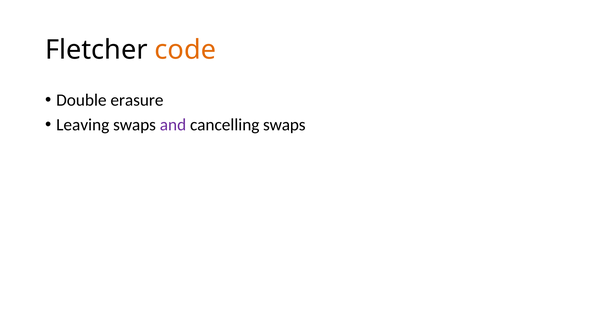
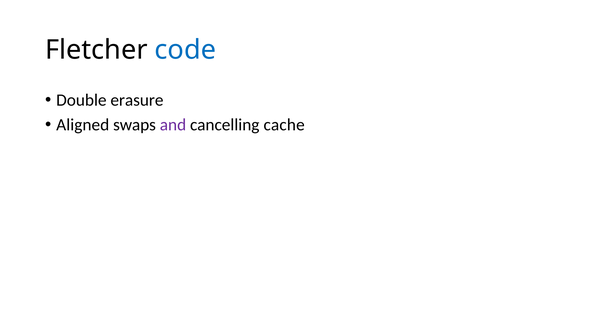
code colour: orange -> blue
Leaving: Leaving -> Aligned
cancelling swaps: swaps -> cache
